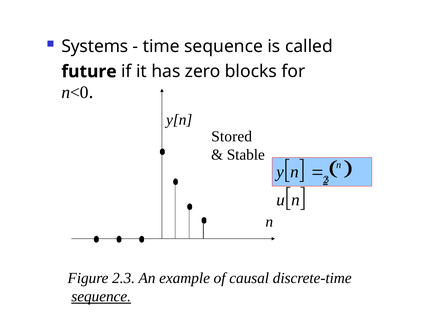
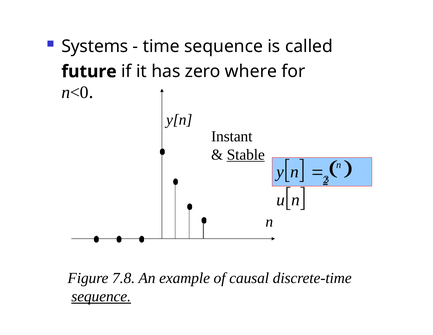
blocks: blocks -> where
Stored: Stored -> Instant
Stable underline: none -> present
2.3: 2.3 -> 7.8
